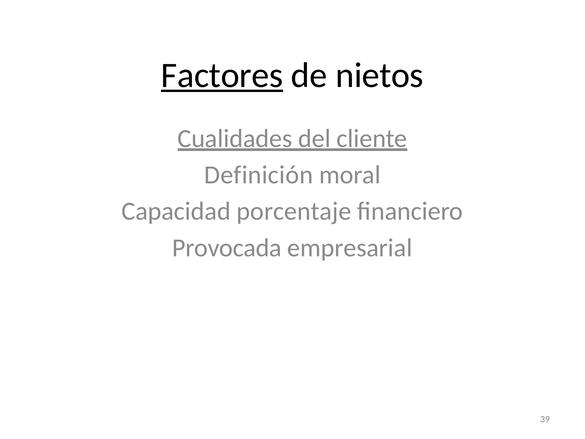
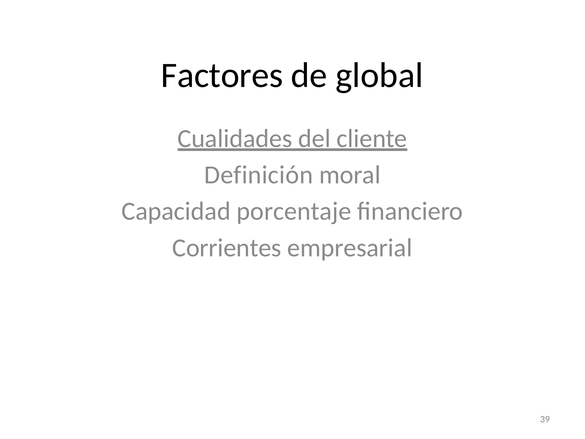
Factores underline: present -> none
nietos: nietos -> global
Provocada: Provocada -> Corrientes
